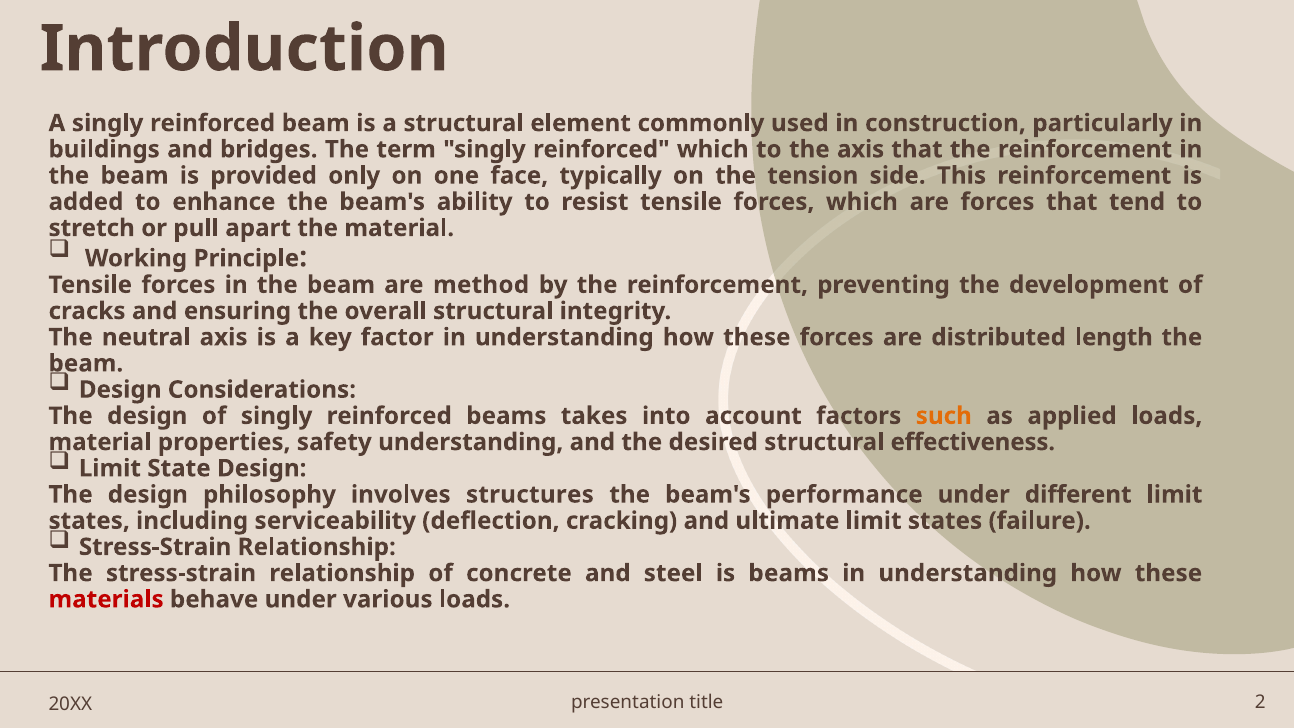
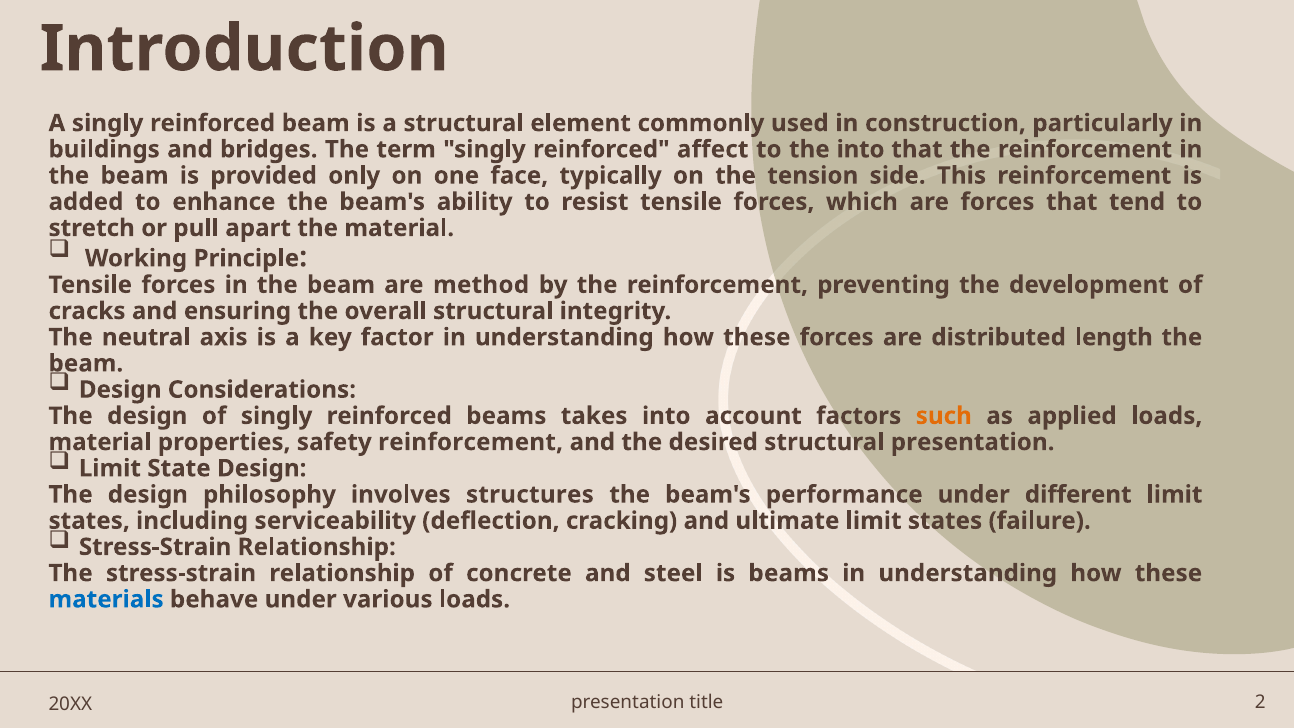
reinforced which: which -> affect
the axis: axis -> into
safety understanding: understanding -> reinforcement
structural effectiveness: effectiveness -> presentation
materials colour: red -> blue
